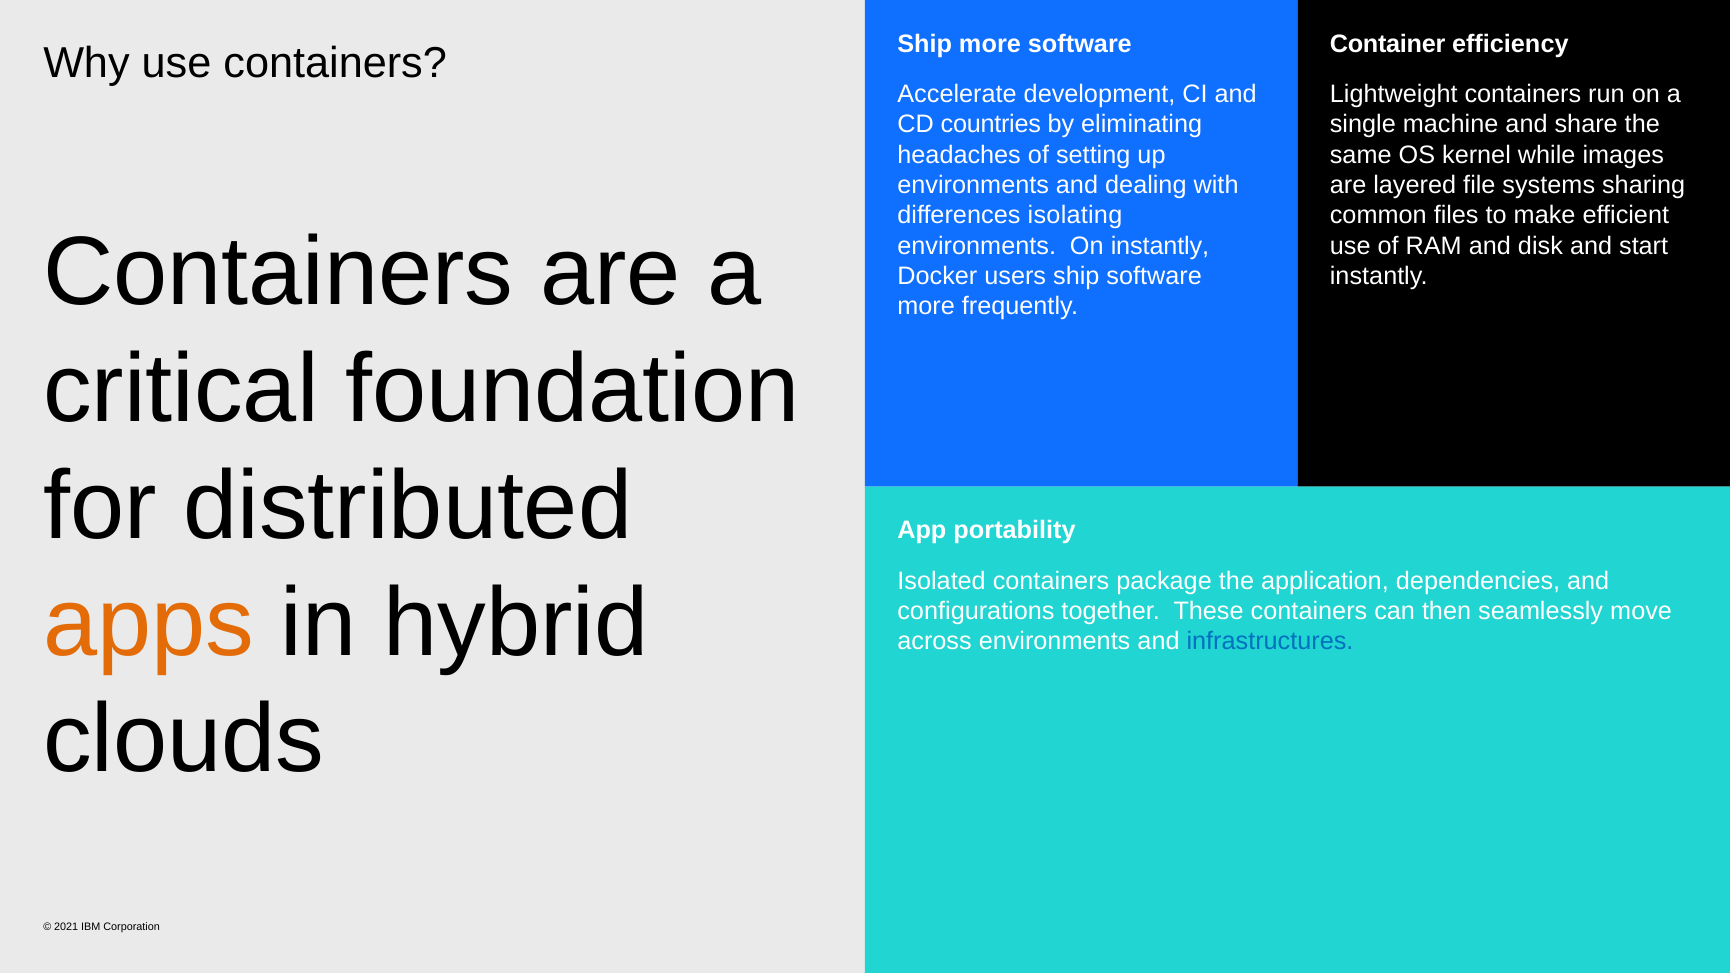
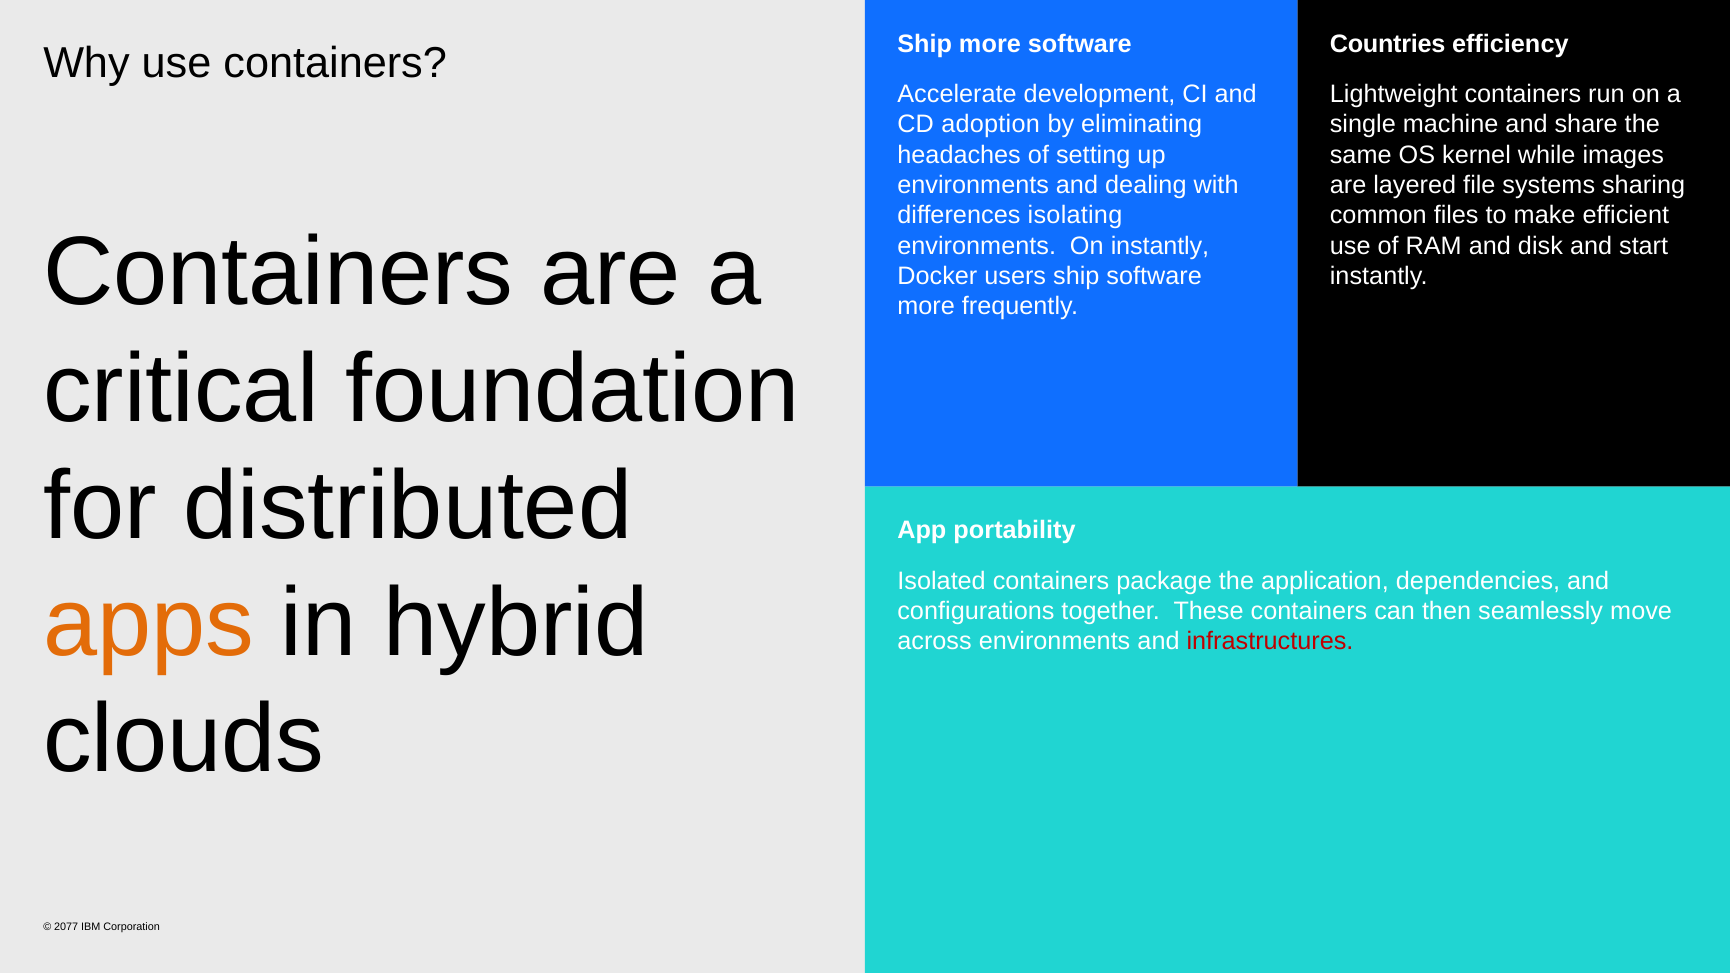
Container: Container -> Countries
countries: countries -> adoption
infrastructures colour: blue -> red
2021: 2021 -> 2077
